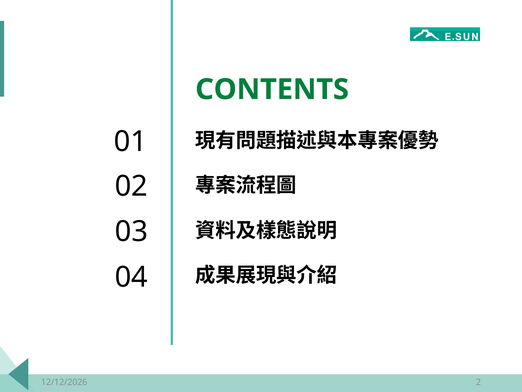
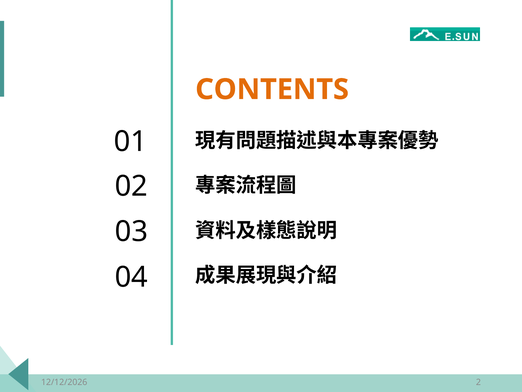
CONTENTS colour: green -> orange
